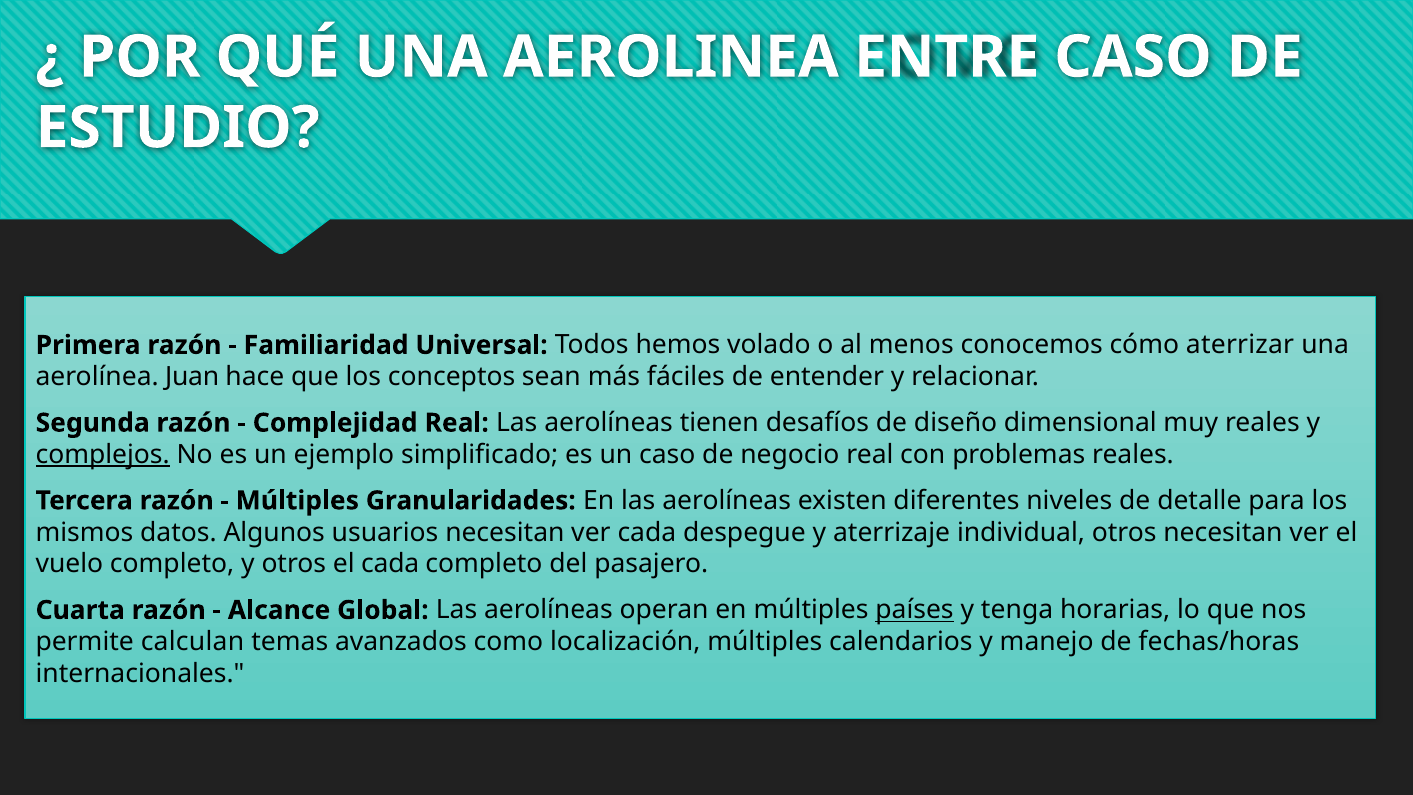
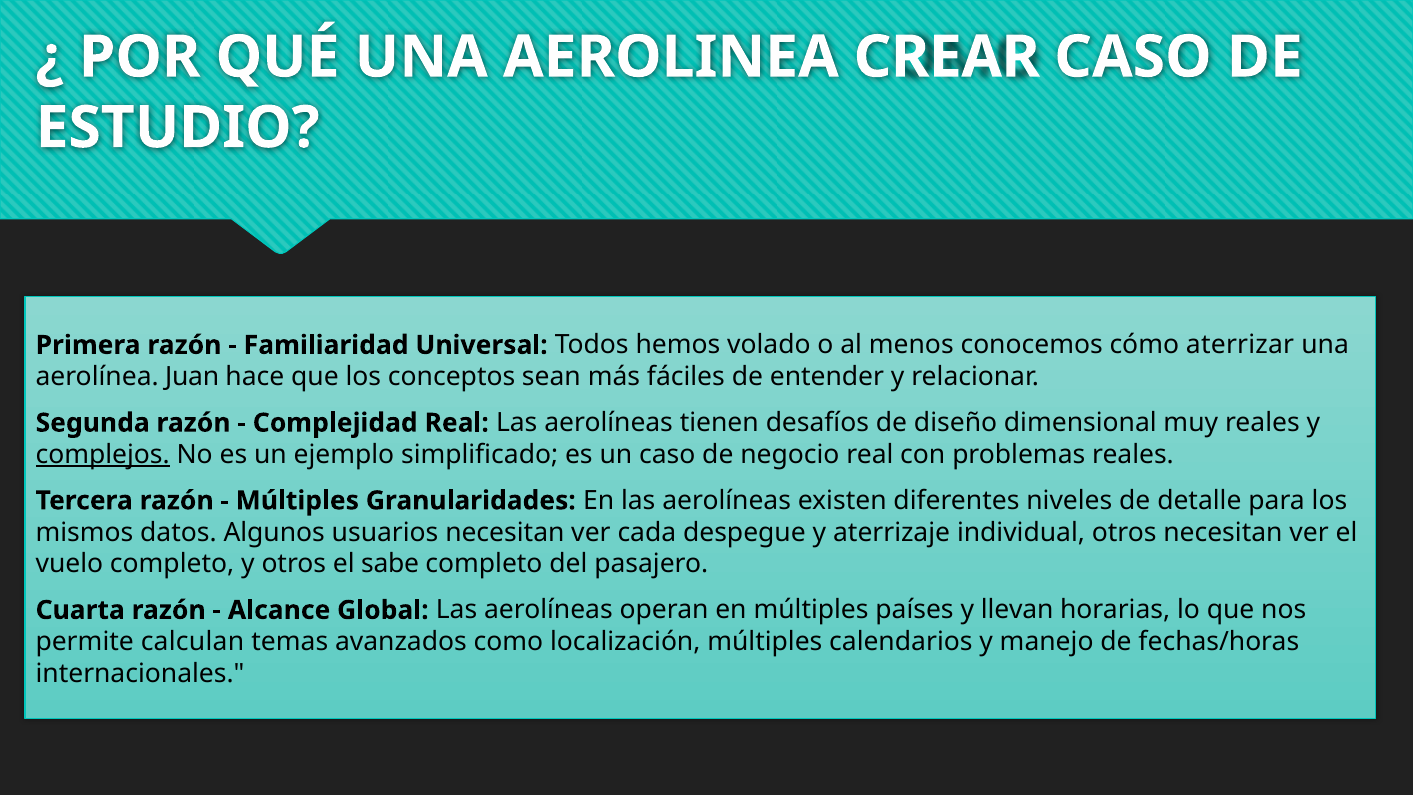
ENTRE: ENTRE -> CREAR
el cada: cada -> sabe
países underline: present -> none
tenga: tenga -> llevan
